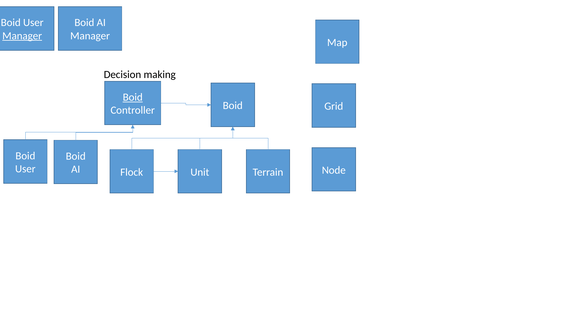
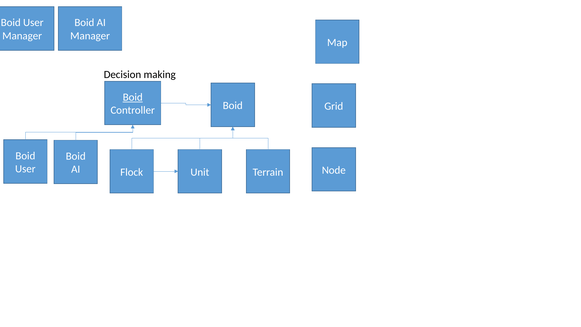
Manager at (22, 36) underline: present -> none
